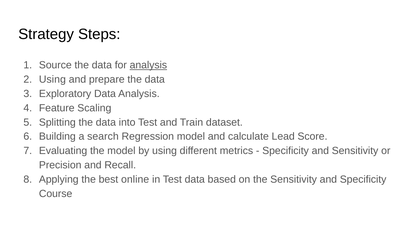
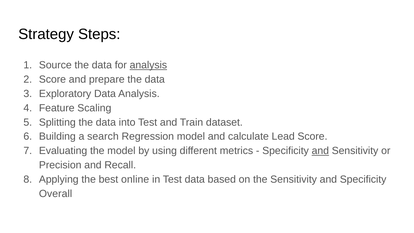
Using at (52, 79): Using -> Score
and at (320, 151) underline: none -> present
Course: Course -> Overall
